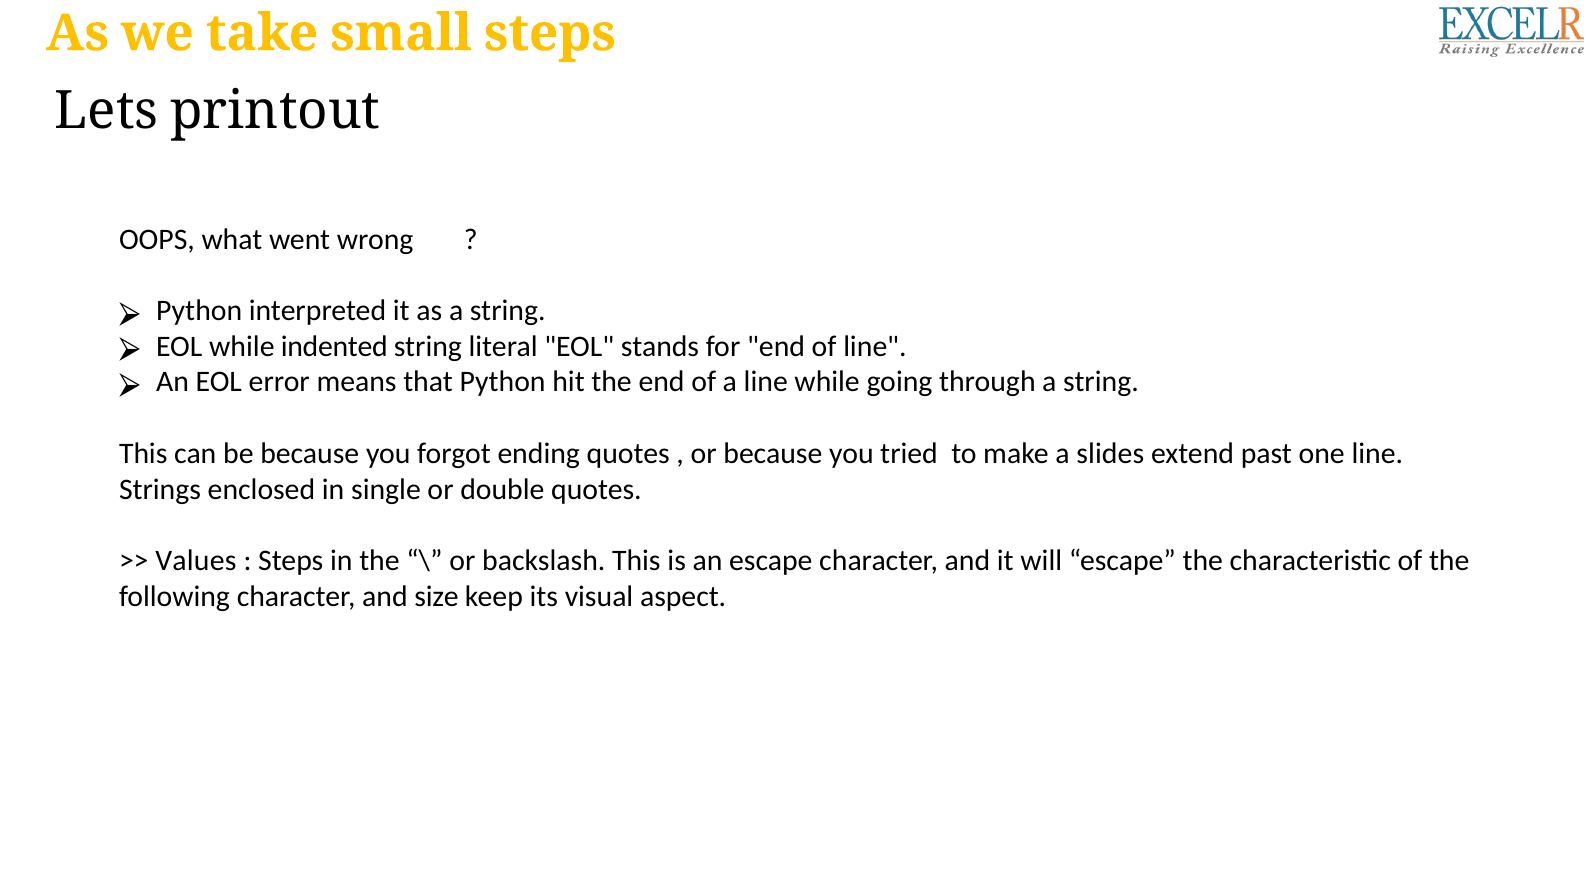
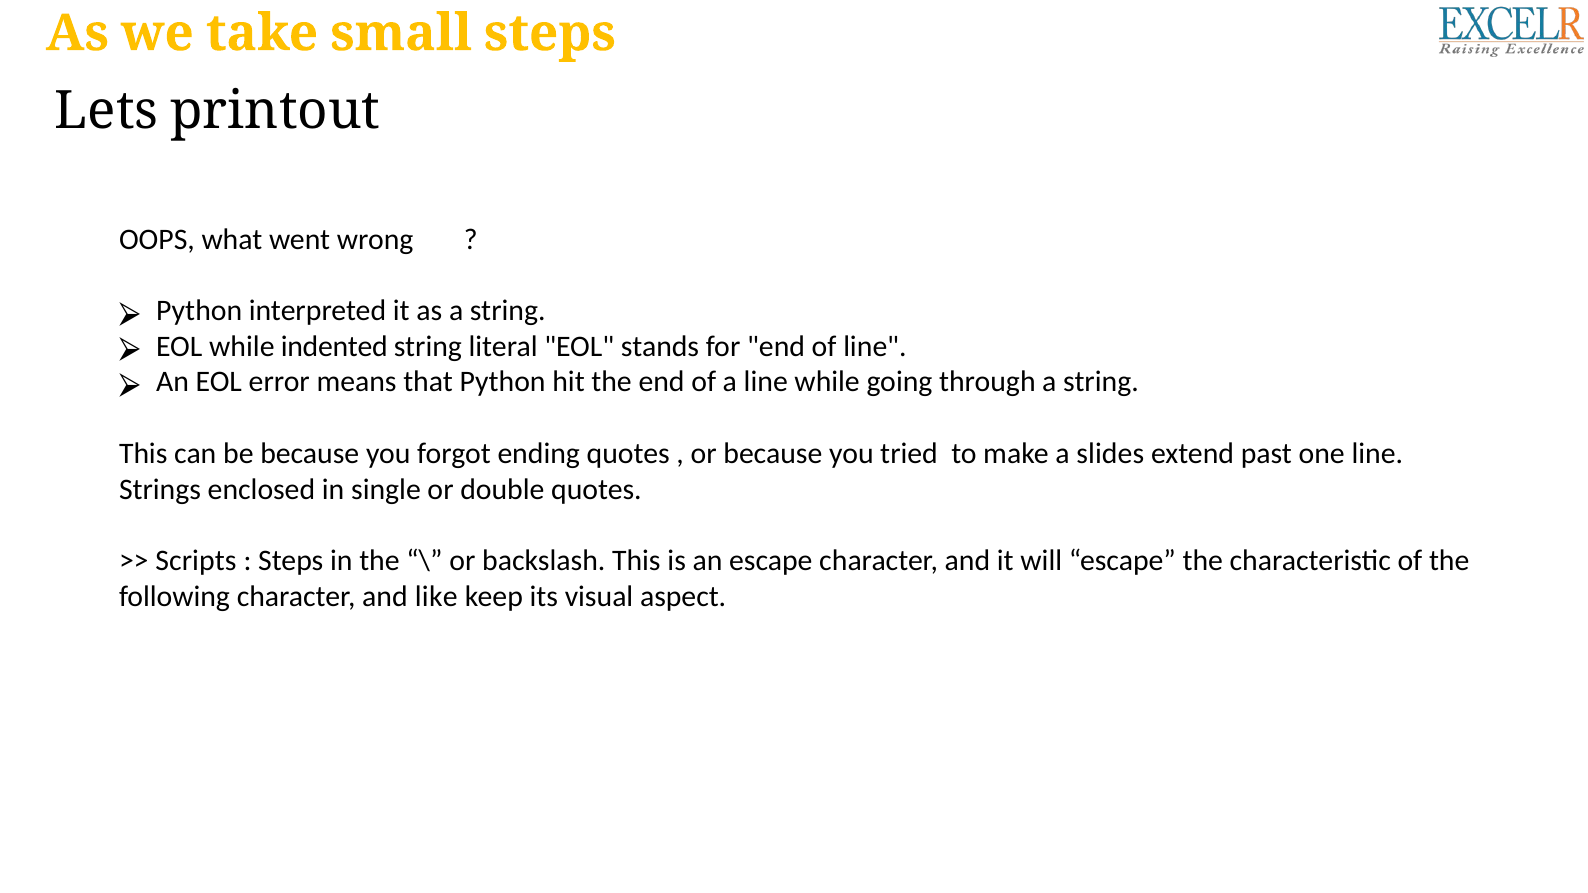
Values: Values -> Scripts
size: size -> like
